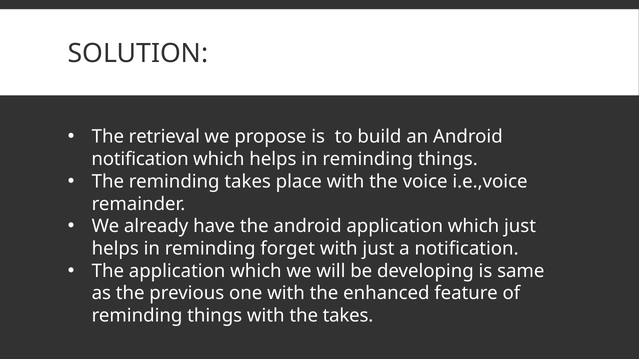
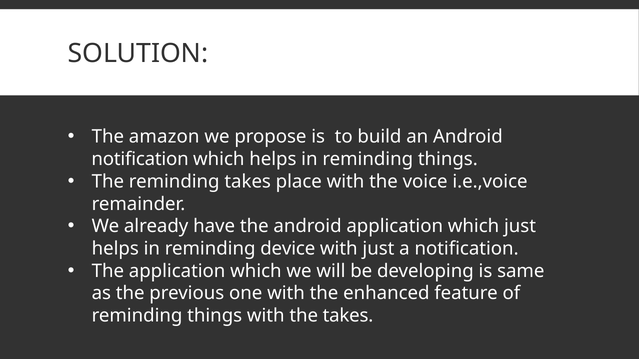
retrieval: retrieval -> amazon
forget: forget -> device
